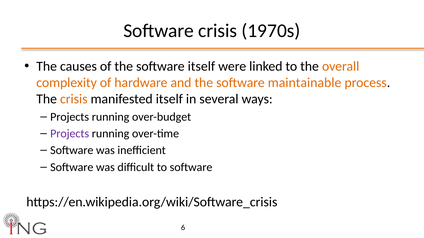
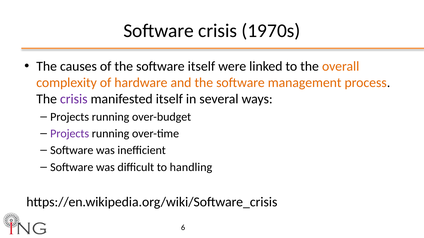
maintainable: maintainable -> management
crisis at (74, 99) colour: orange -> purple
to software: software -> handling
